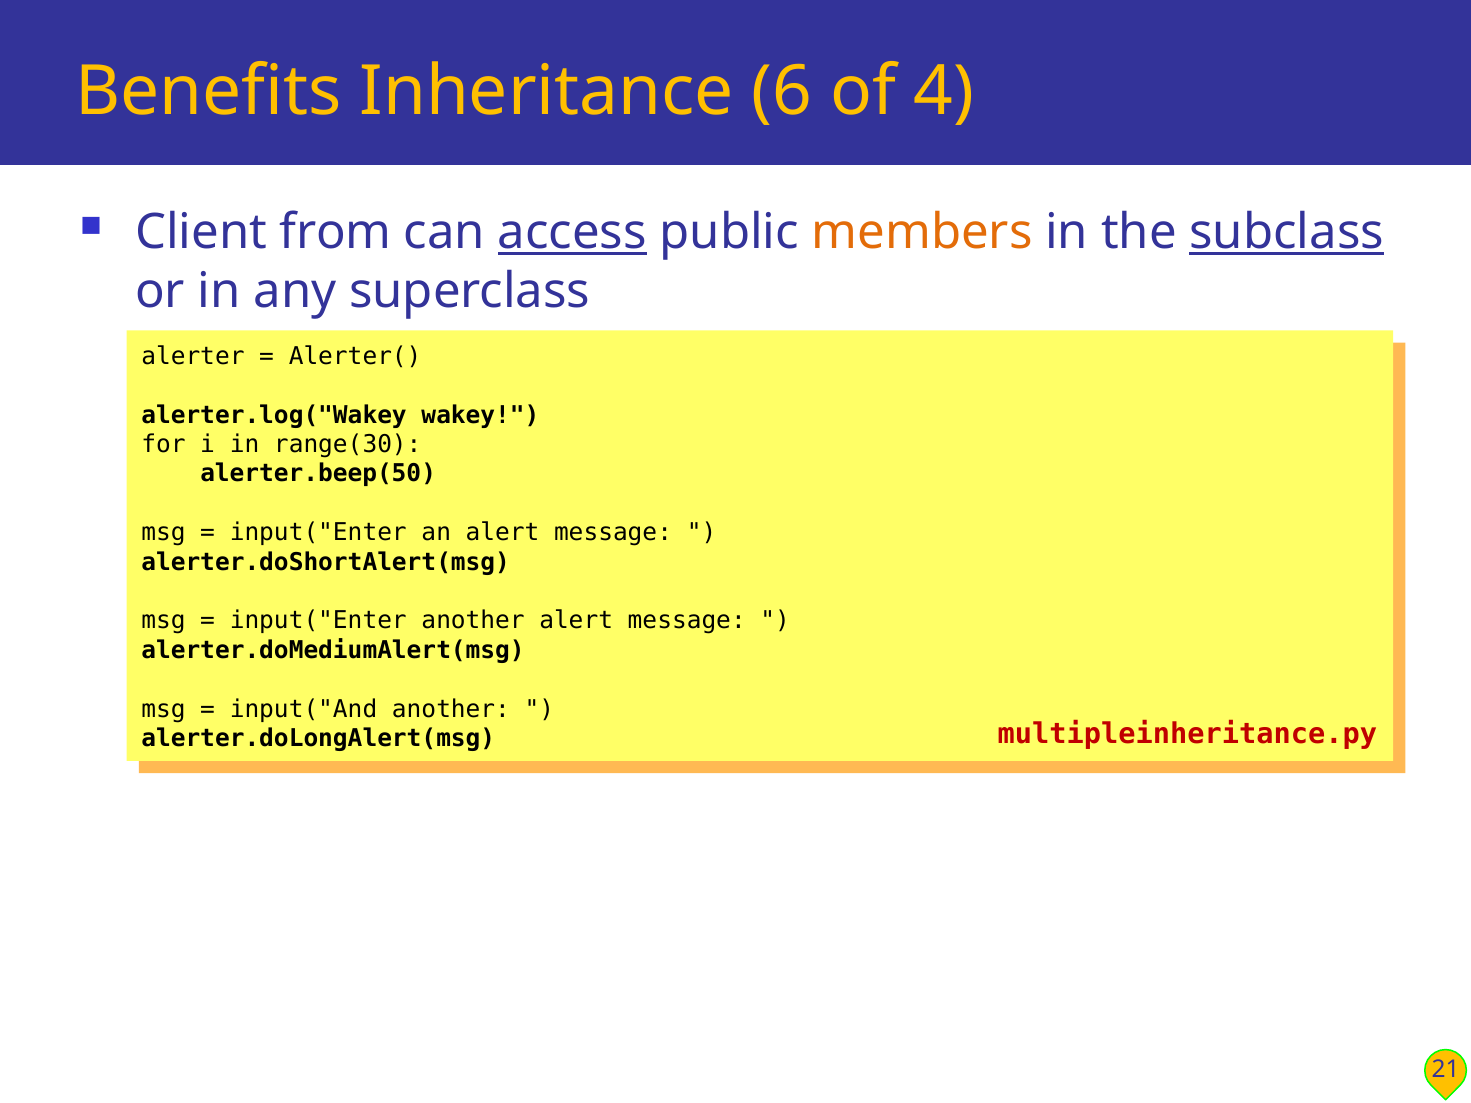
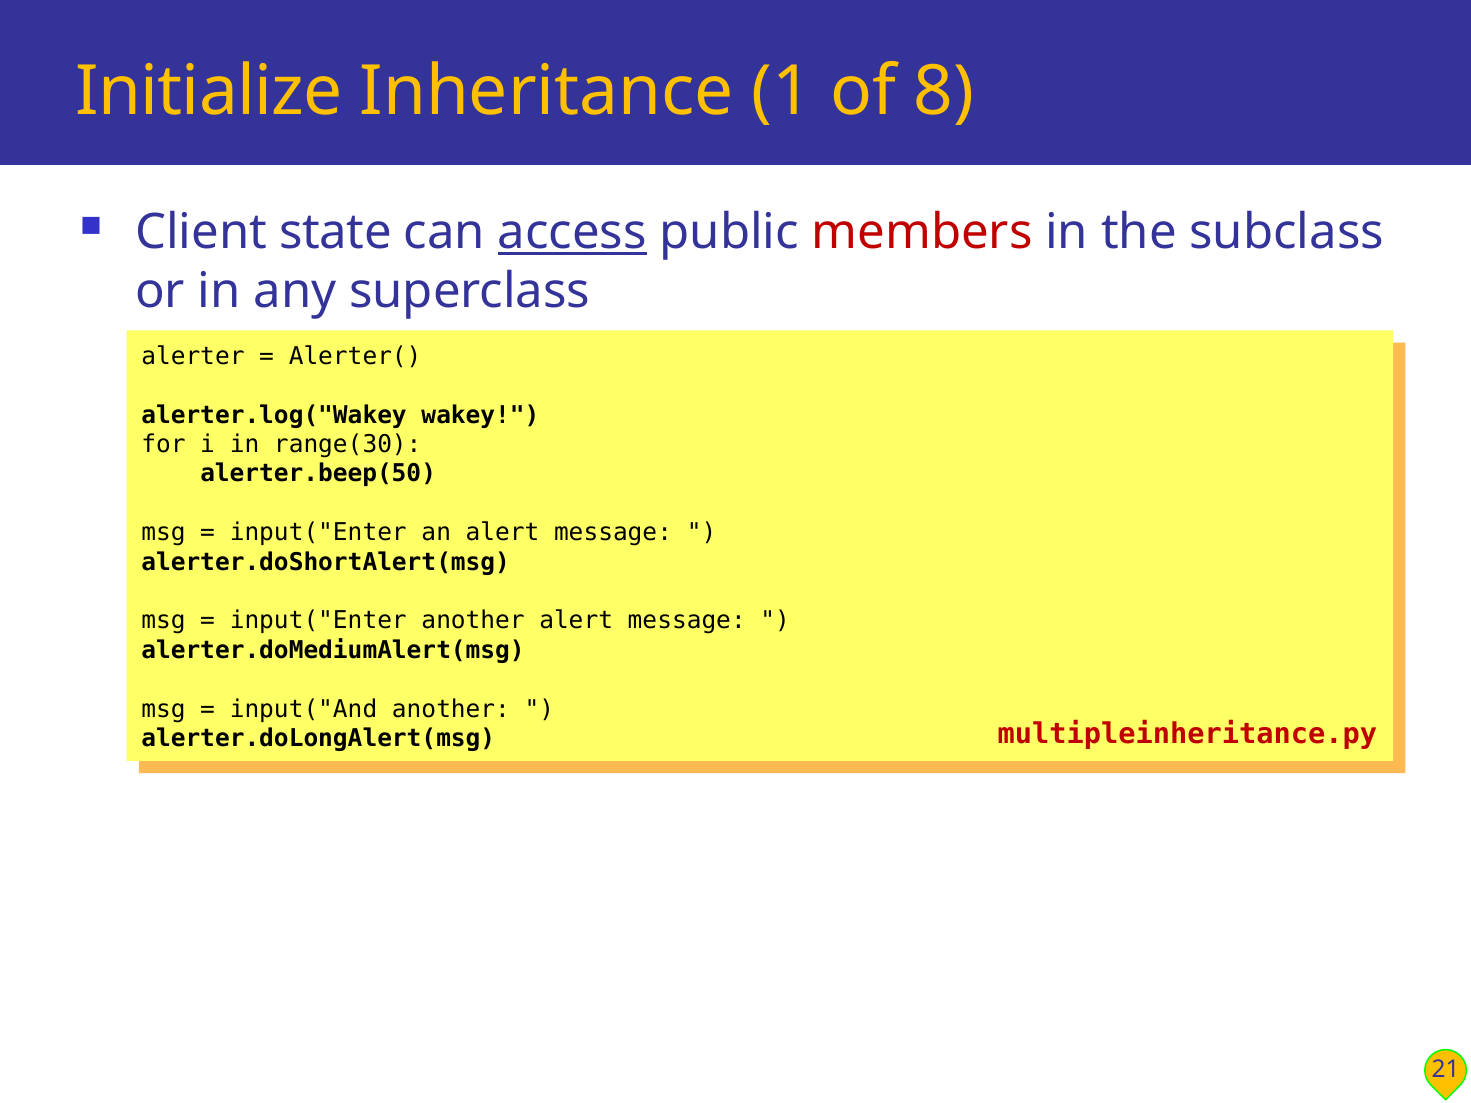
Benefits: Benefits -> Initialize
6: 6 -> 1
4: 4 -> 8
from: from -> state
members colour: orange -> red
subclass underline: present -> none
